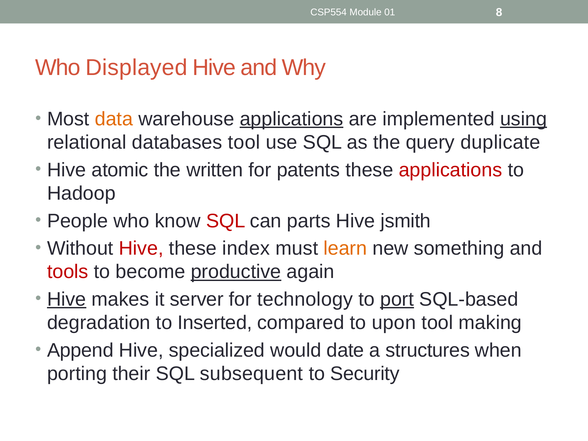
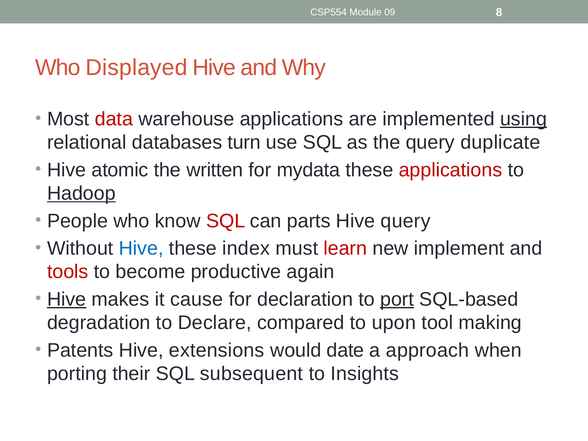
01: 01 -> 09
data colour: orange -> red
applications at (292, 119) underline: present -> none
databases tool: tool -> turn
patents: patents -> mydata
Hadoop underline: none -> present
Hive jsmith: jsmith -> query
Hive at (141, 248) colour: red -> blue
learn colour: orange -> red
something: something -> implement
productive underline: present -> none
server: server -> cause
technology: technology -> declaration
Inserted: Inserted -> Declare
Append: Append -> Patents
specialized: specialized -> extensions
structures: structures -> approach
Security: Security -> Insights
